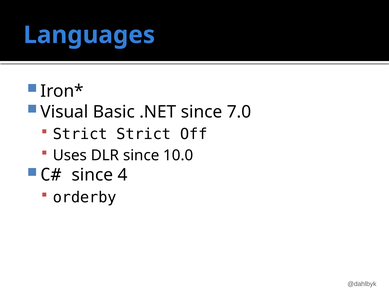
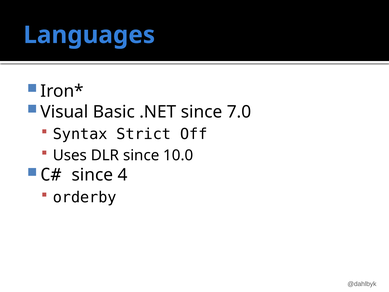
Strict at (80, 134): Strict -> Syntax
